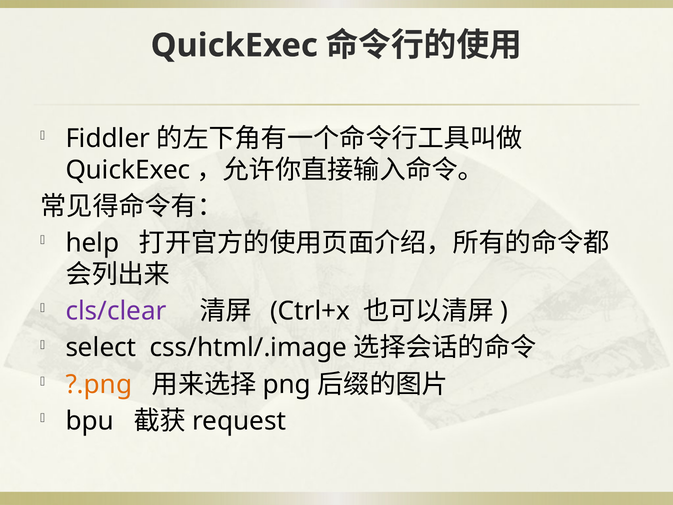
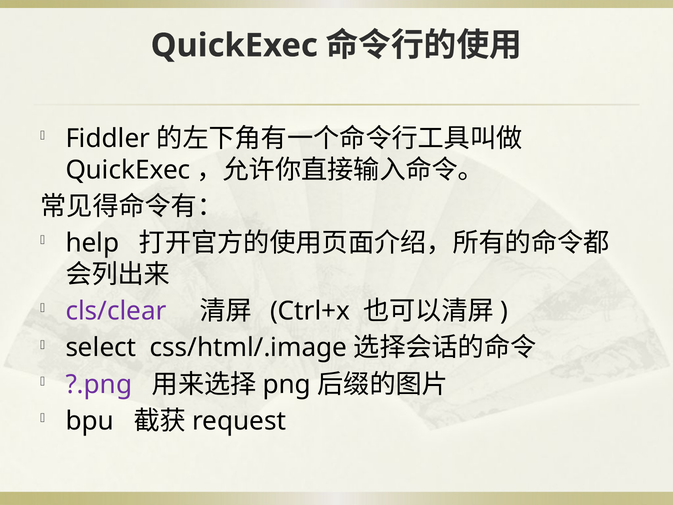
?.png colour: orange -> purple
